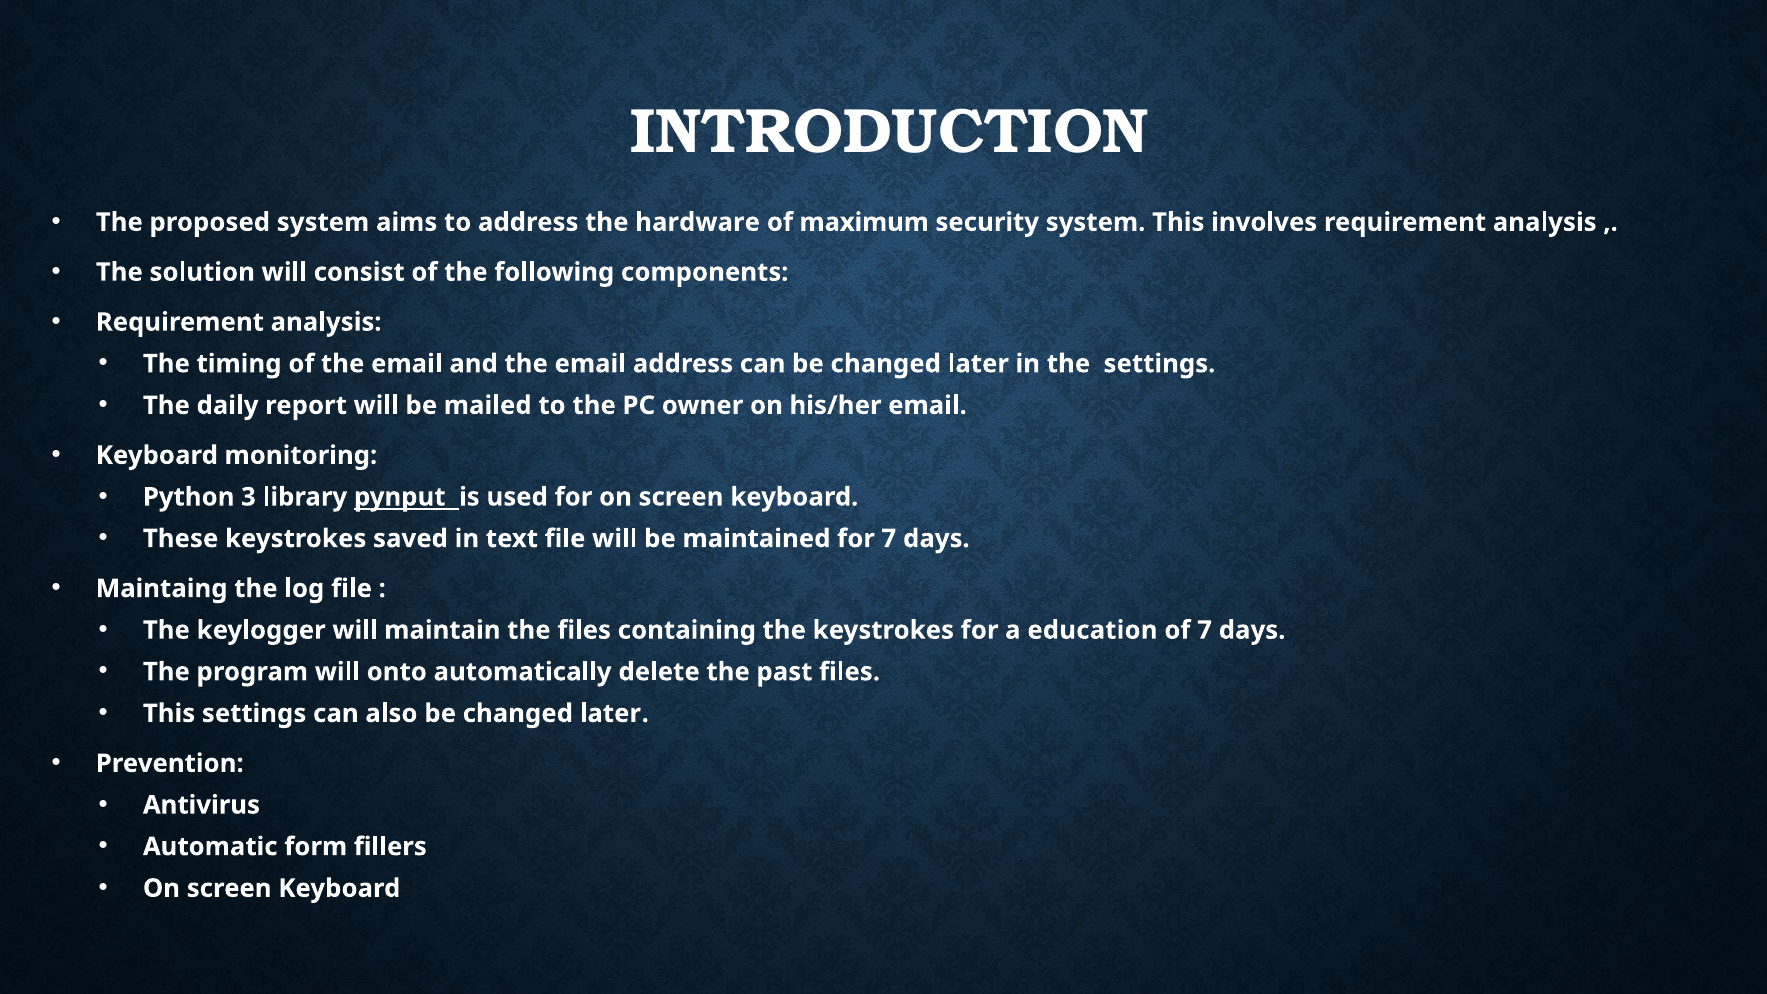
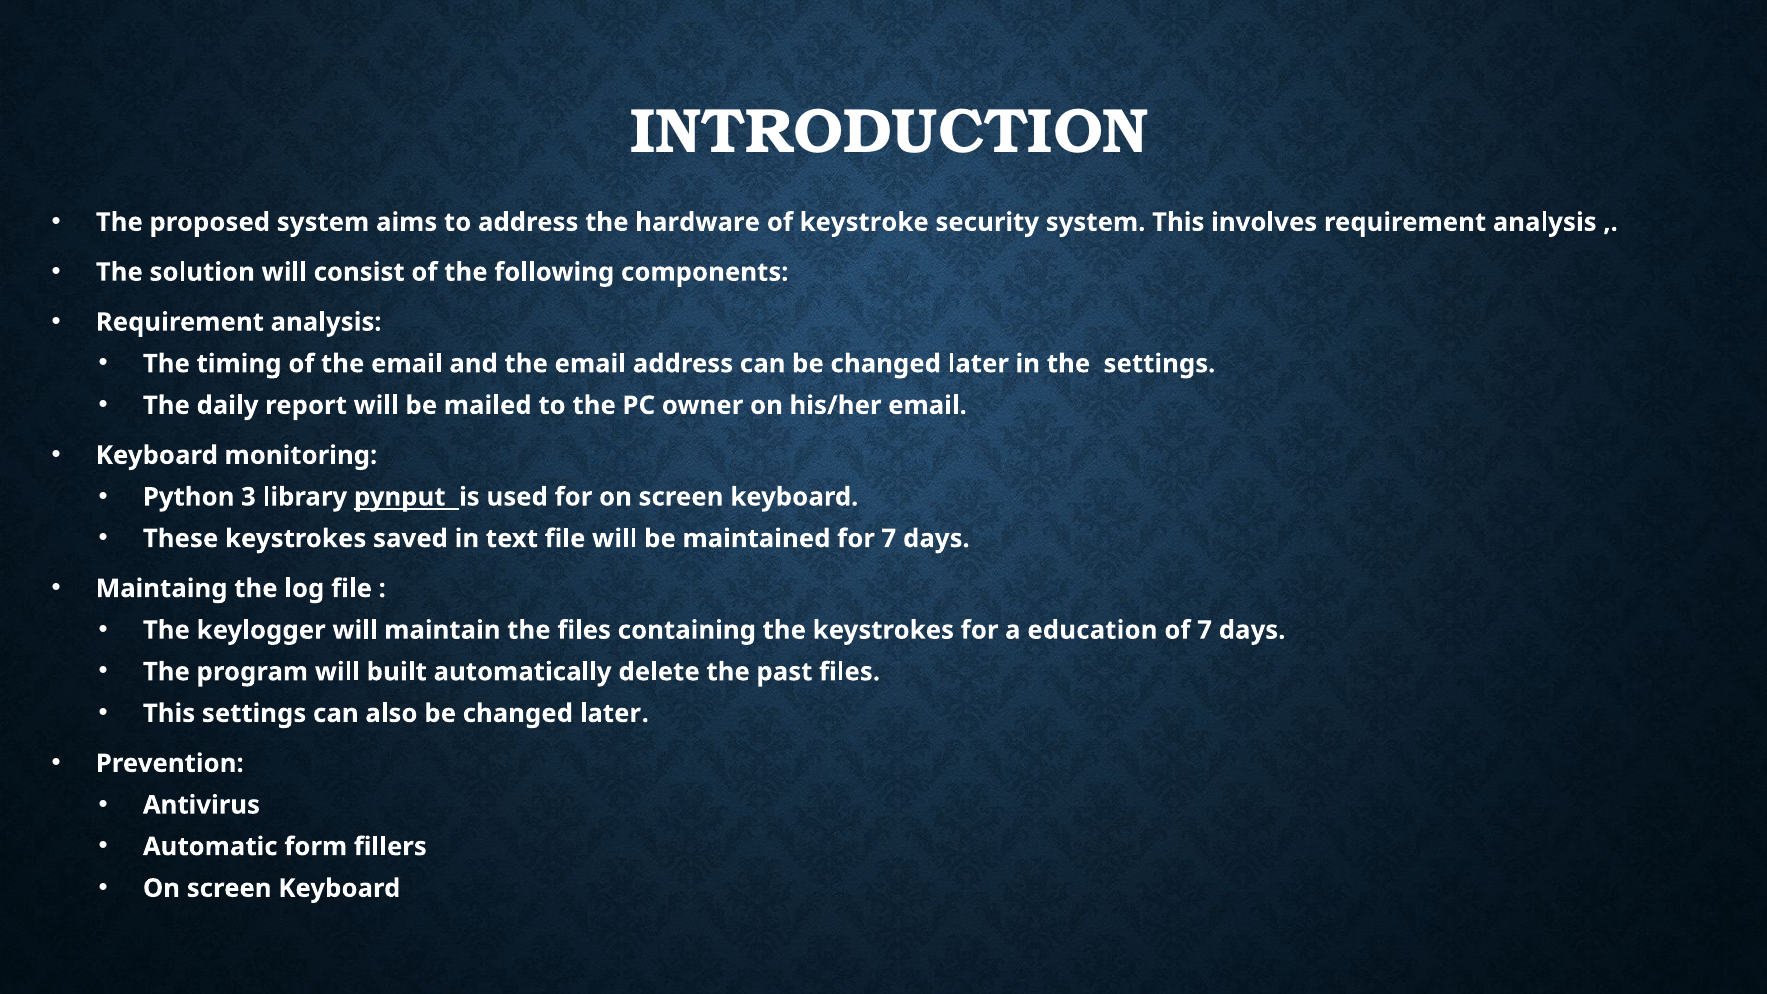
maximum: maximum -> keystroke
onto: onto -> built
